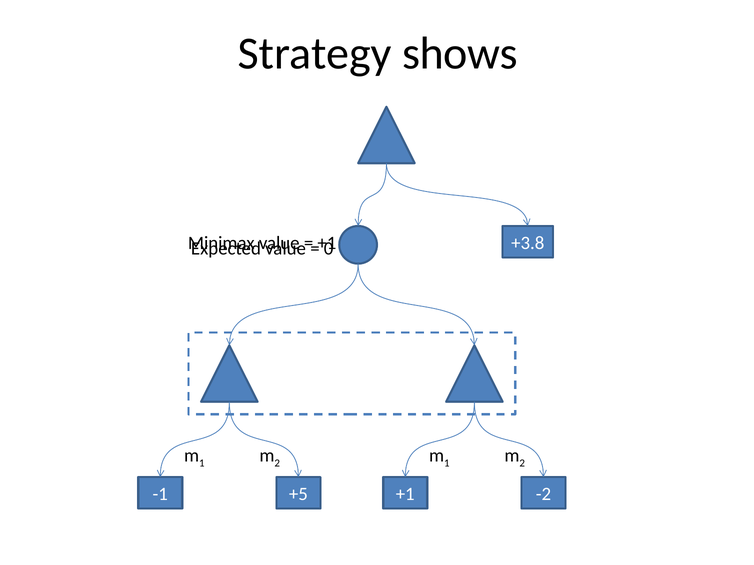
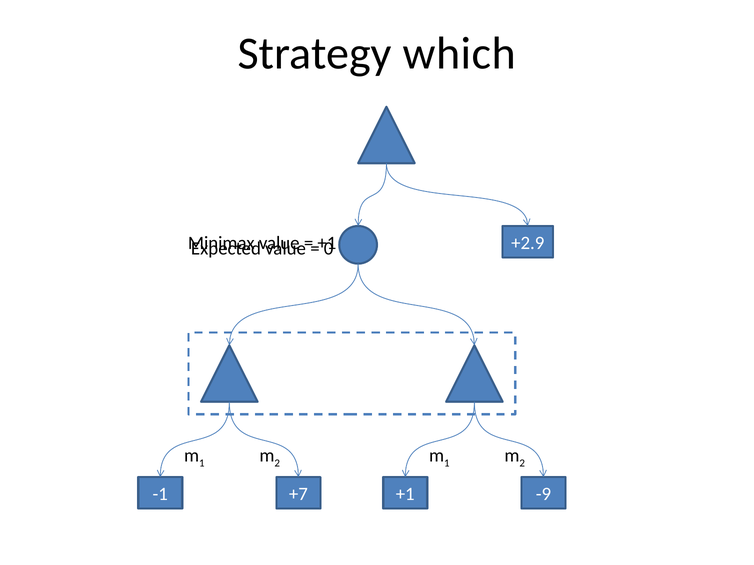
shows: shows -> which
+3.8: +3.8 -> +2.9
+5: +5 -> +7
-2: -2 -> -9
